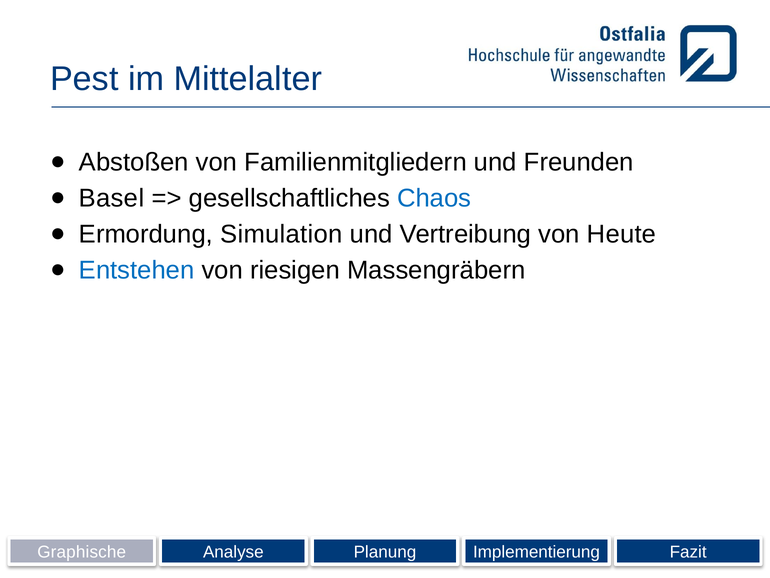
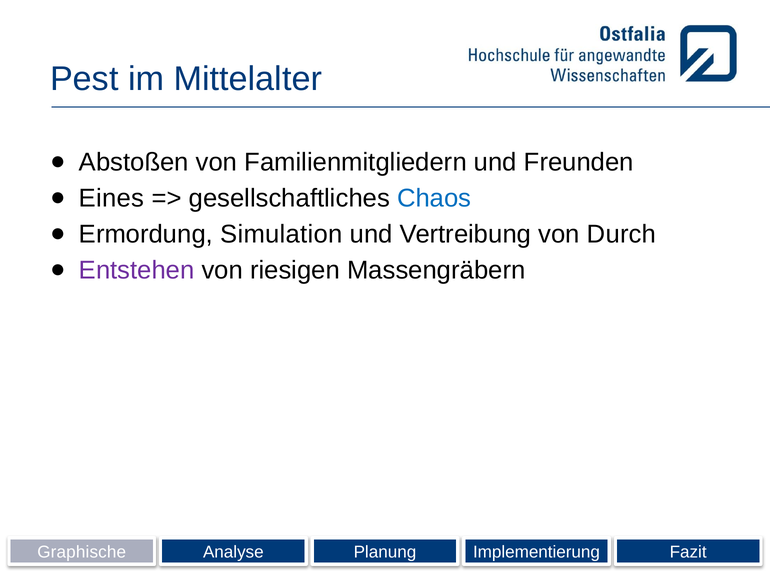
Basel: Basel -> Eines
Heute: Heute -> Durch
Entstehen colour: blue -> purple
